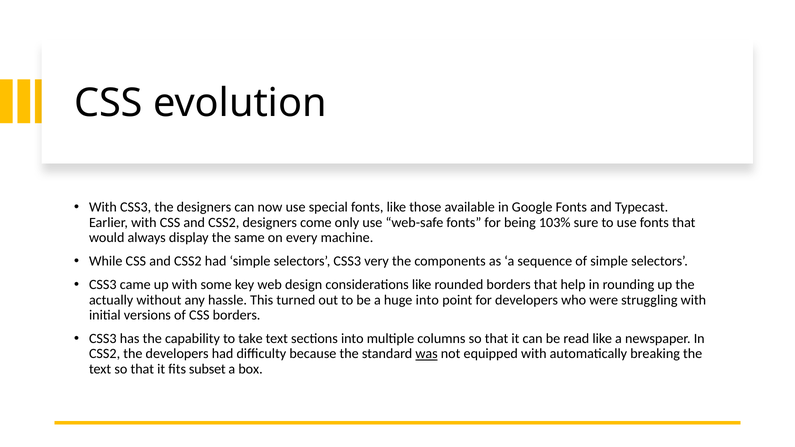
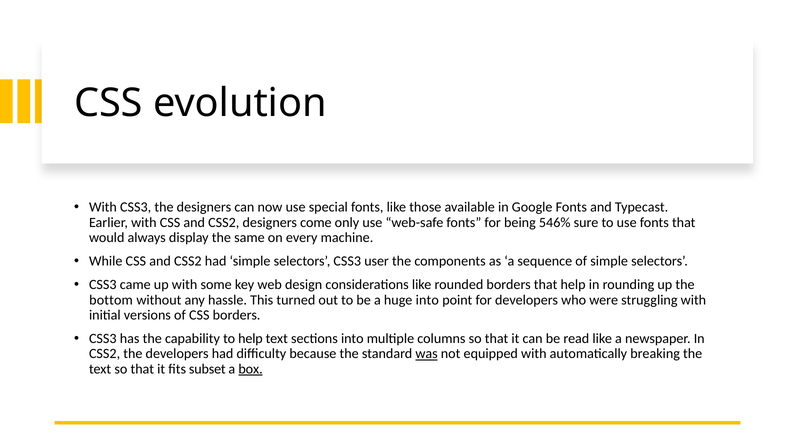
103%: 103% -> 546%
very: very -> user
actually: actually -> bottom
to take: take -> help
box underline: none -> present
